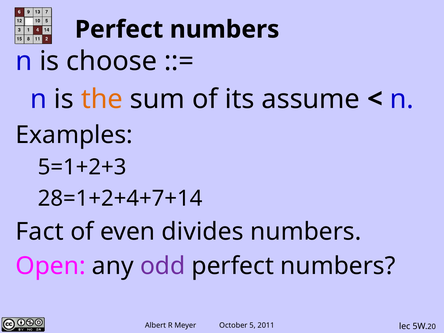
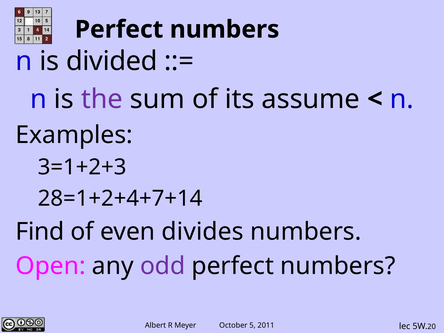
choose: choose -> divided
the colour: orange -> purple
5=1+2+3: 5=1+2+3 -> 3=1+2+3
Fact: Fact -> Find
